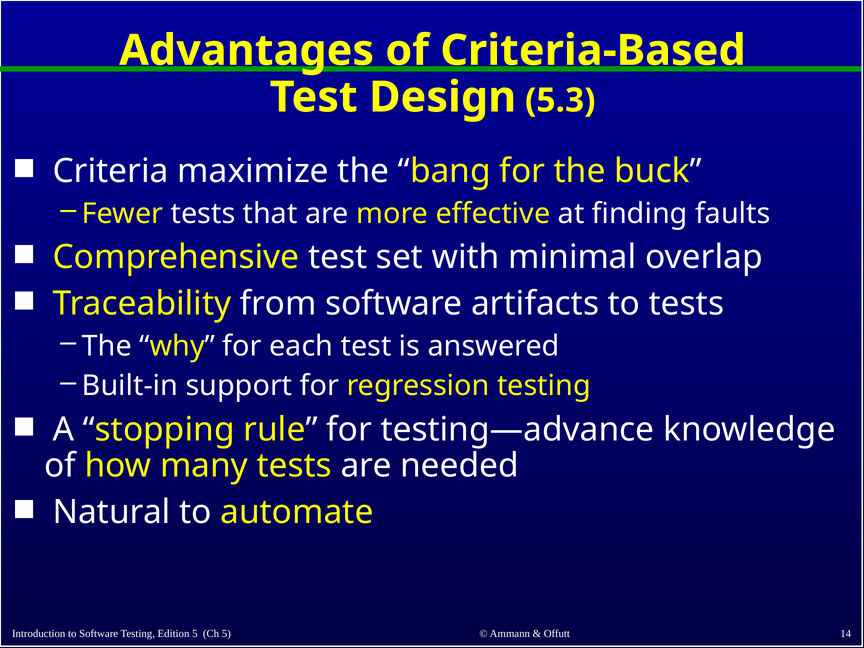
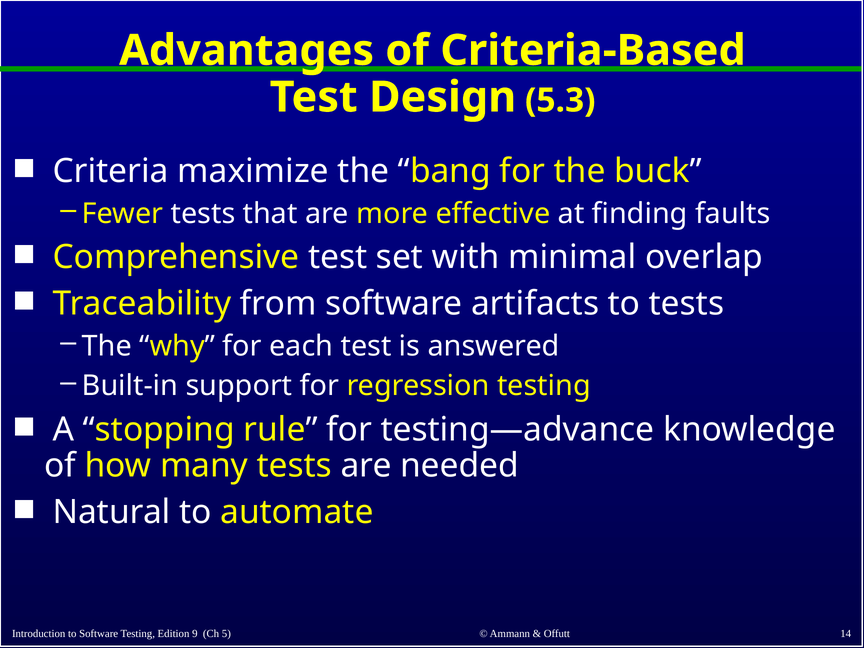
Edition 5: 5 -> 9
